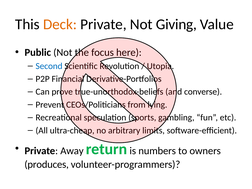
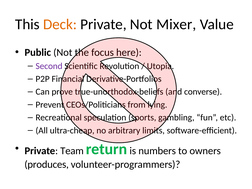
Giving: Giving -> Mixer
Second colour: blue -> purple
Away: Away -> Team
